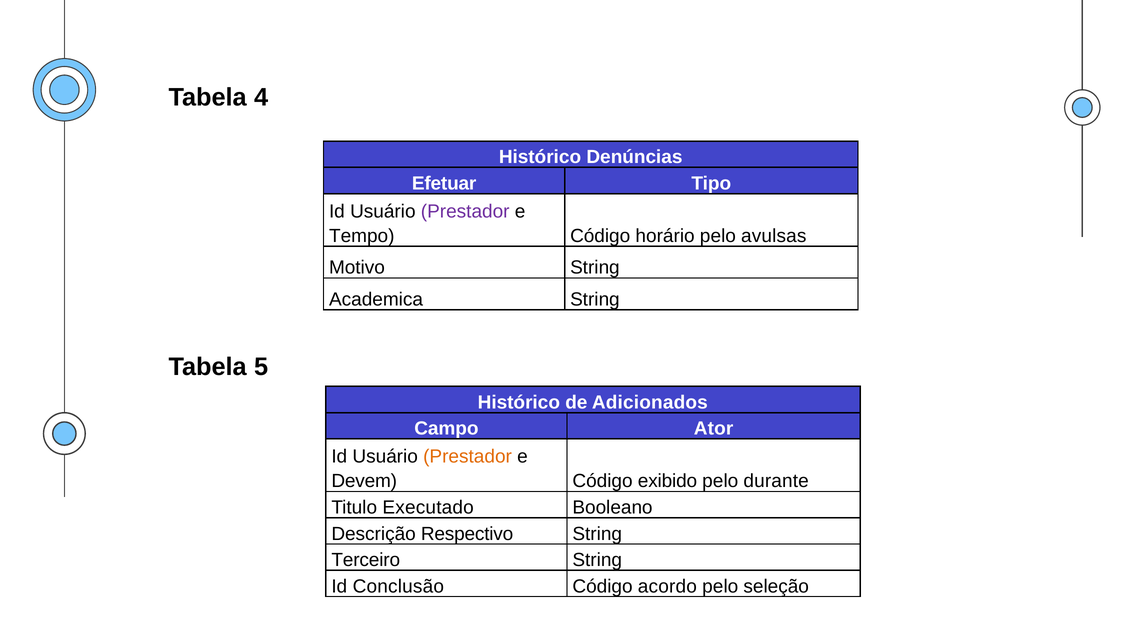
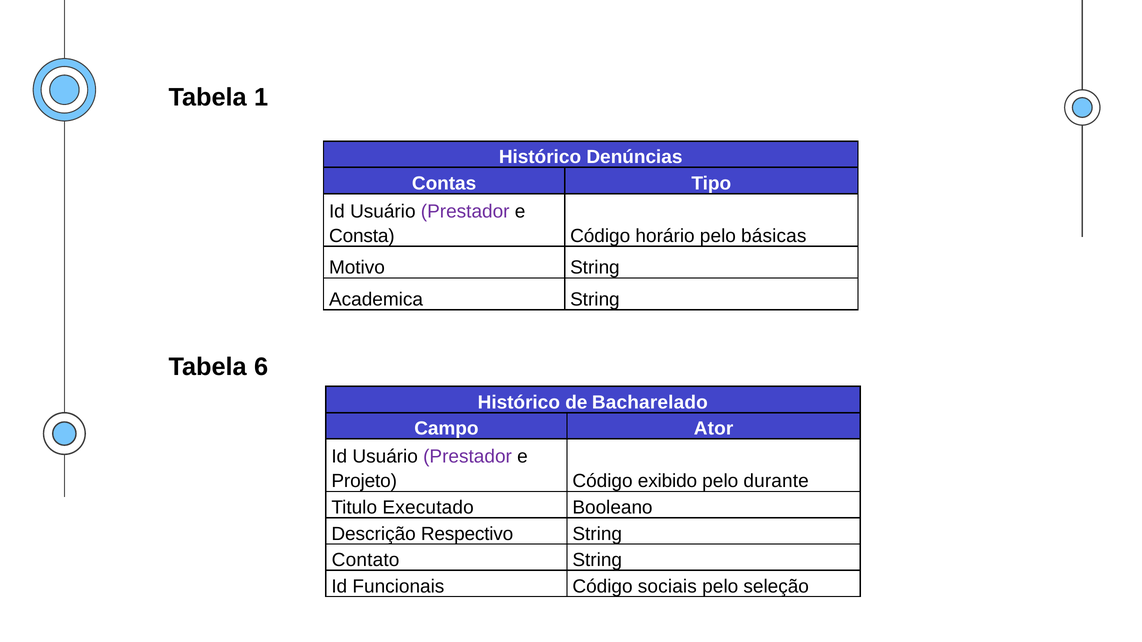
4: 4 -> 1
Efetuar: Efetuar -> Contas
Tempo: Tempo -> Consta
avulsas: avulsas -> básicas
5: 5 -> 6
Adicionados: Adicionados -> Bacharelado
Prestador at (468, 457) colour: orange -> purple
Devem: Devem -> Projeto
Terceiro: Terceiro -> Contato
Conclusão: Conclusão -> Funcionais
acordo: acordo -> sociais
